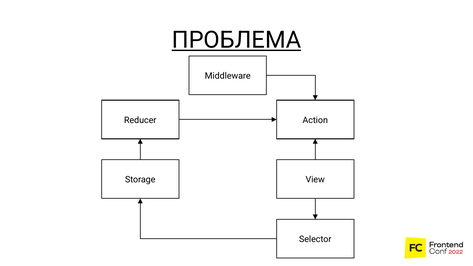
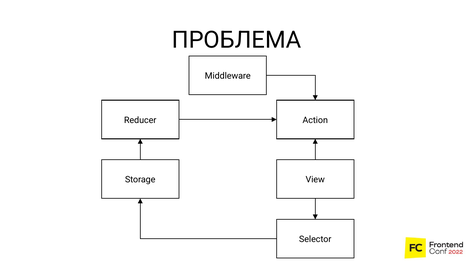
ПРОБЛЕМА underline: present -> none
